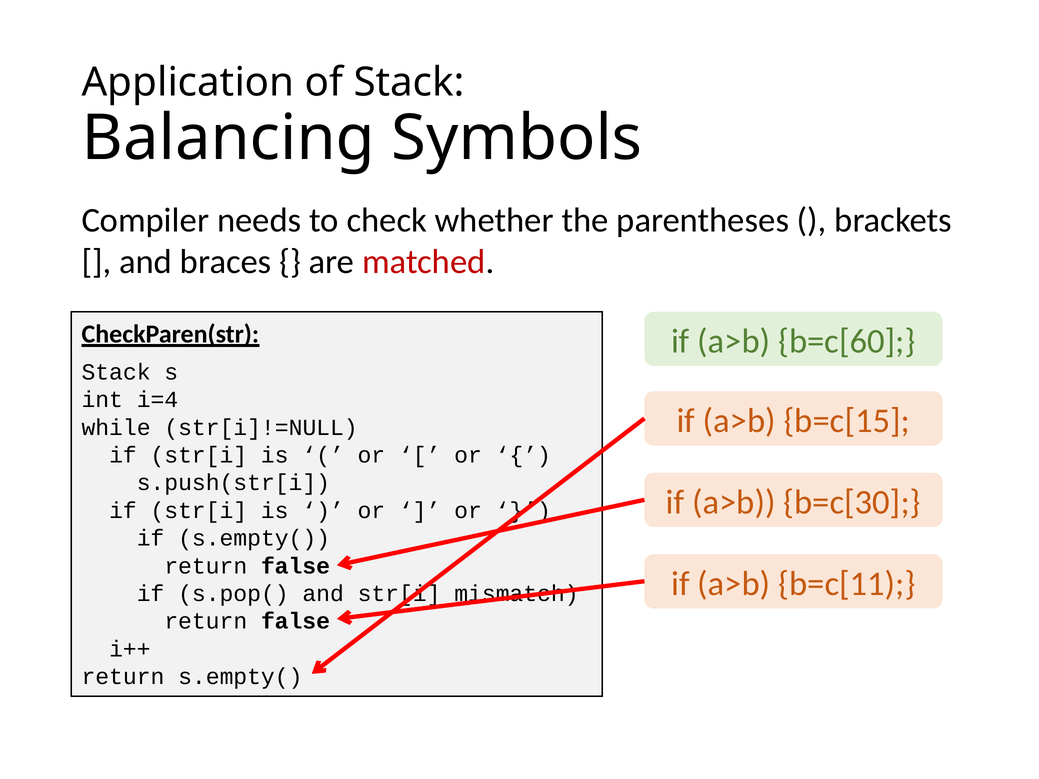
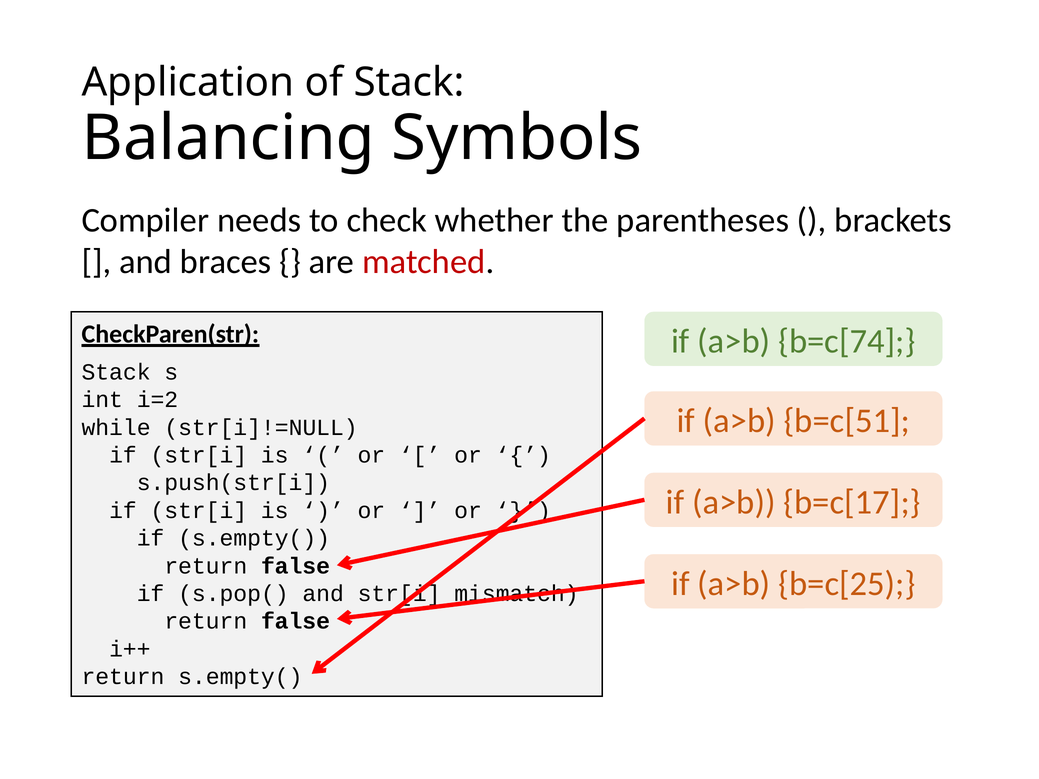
b=c[60: b=c[60 -> b=c[74
i=4: i=4 -> i=2
b=c[15: b=c[15 -> b=c[51
b=c[30: b=c[30 -> b=c[17
b=c[11: b=c[11 -> b=c[25
